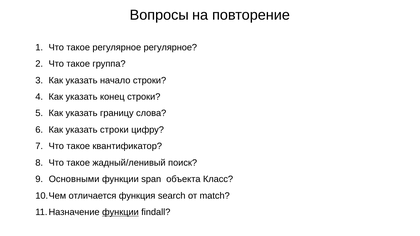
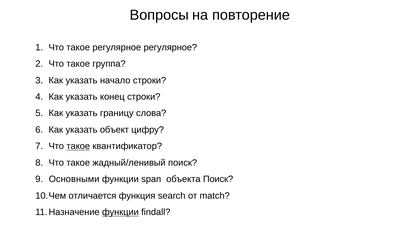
указать строки: строки -> объект
такое at (78, 146) underline: none -> present
объекта Класс: Класс -> Поиск
